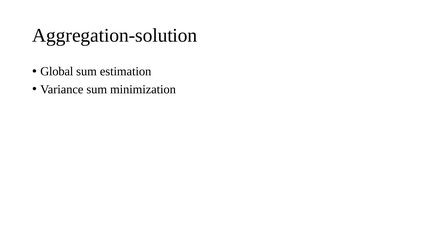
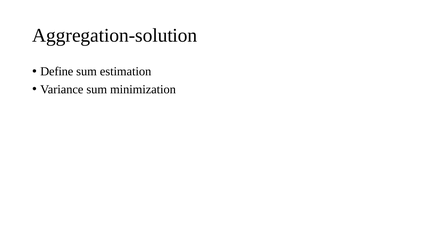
Global: Global -> Define
